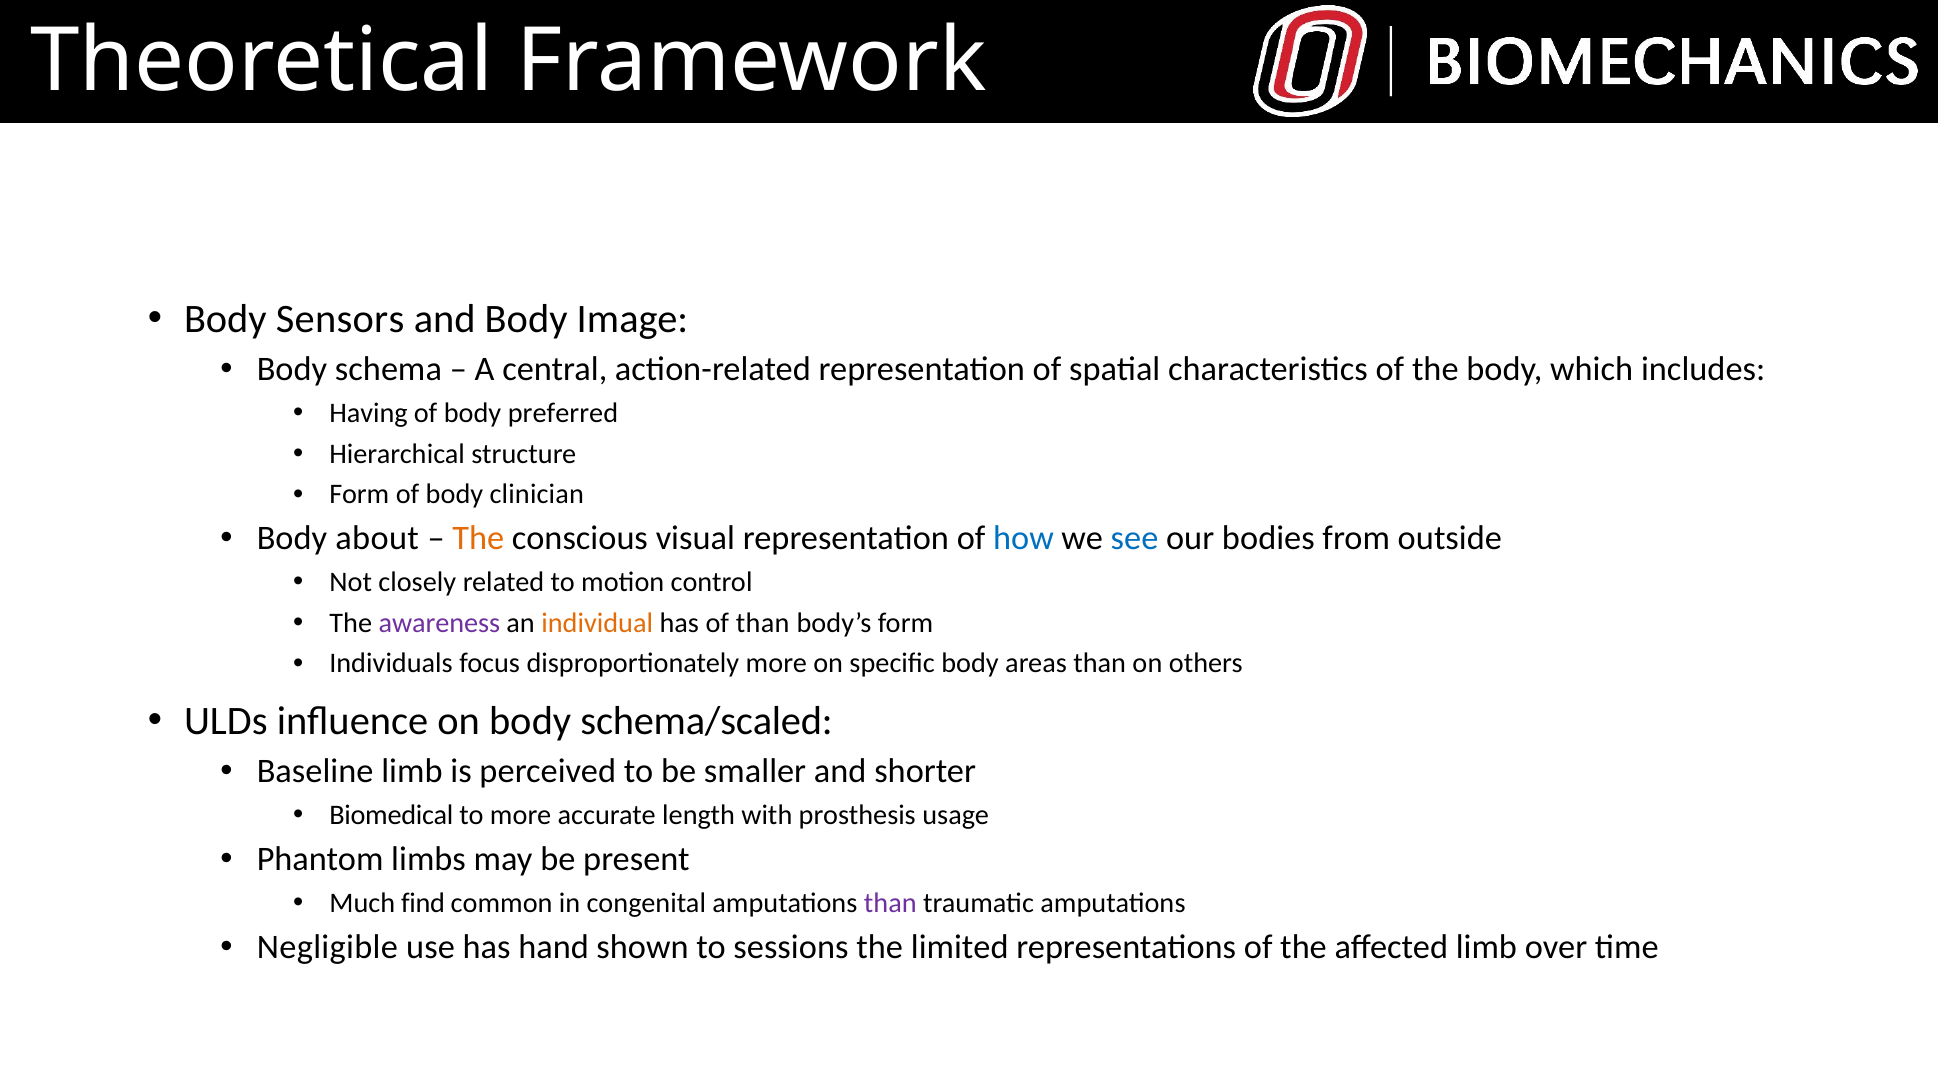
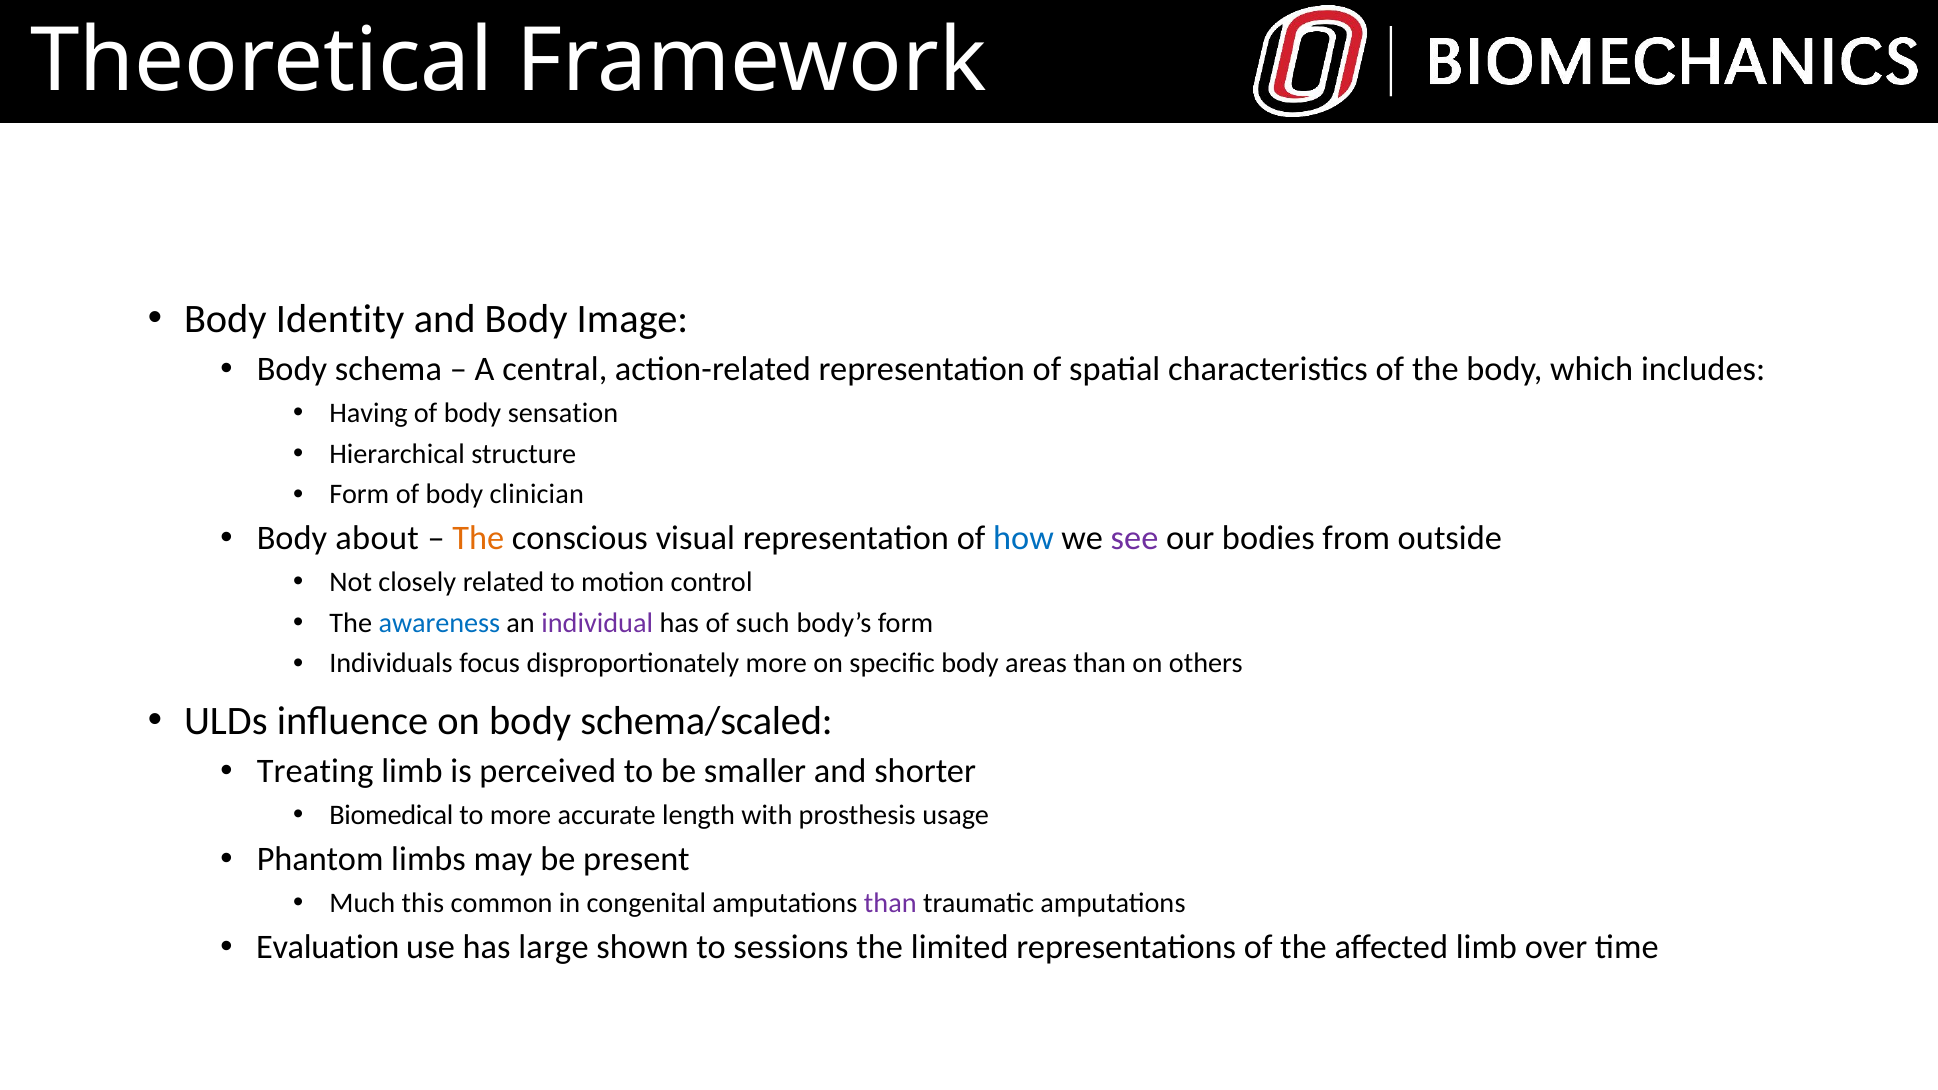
Sensors: Sensors -> Identity
preferred: preferred -> sensation
see colour: blue -> purple
awareness colour: purple -> blue
individual colour: orange -> purple
of than: than -> such
Baseline: Baseline -> Treating
find: find -> this
Negligible: Negligible -> Evaluation
hand: hand -> large
